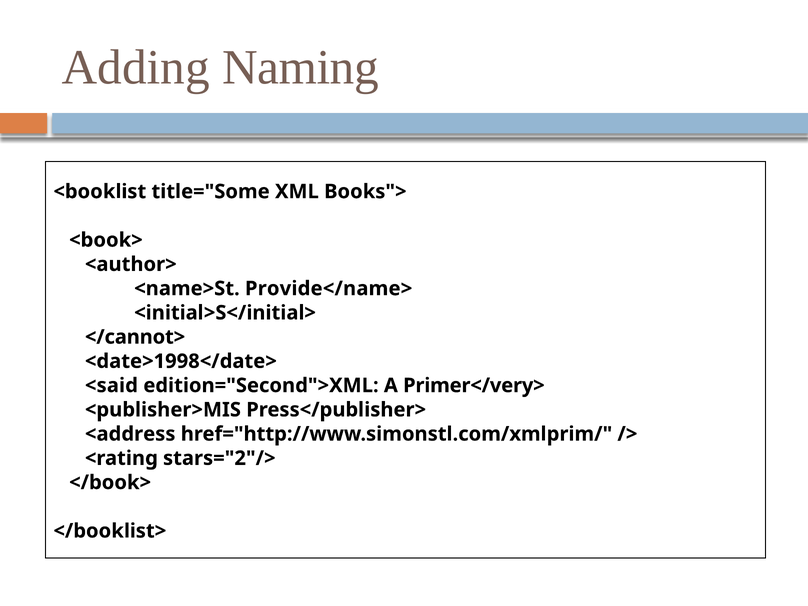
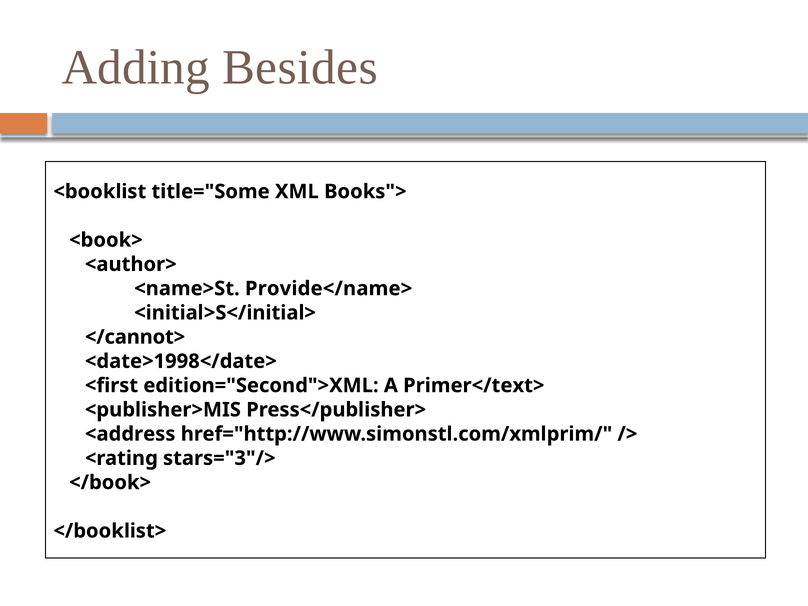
Naming: Naming -> Besides
<said: <said -> <first
Primer</very>: Primer</very> -> Primer</text>
stars="2"/>: stars="2"/> -> stars="3"/>
